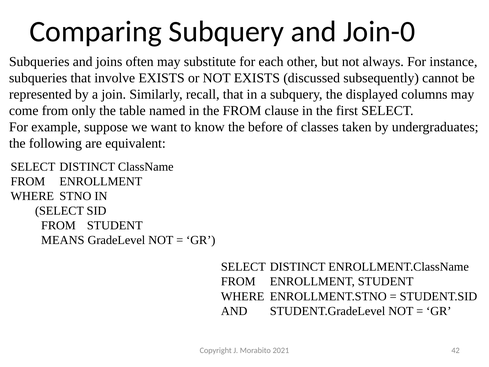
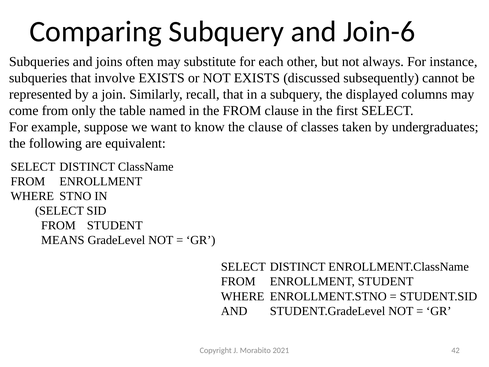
Join-0: Join-0 -> Join-6
the before: before -> clause
